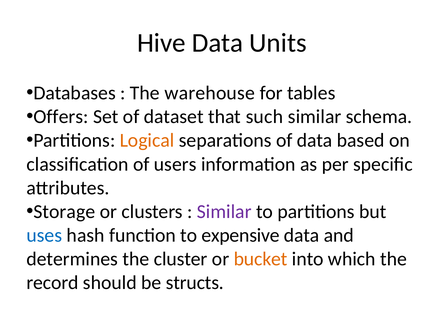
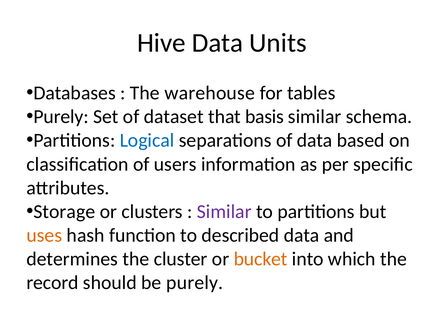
Offers at (61, 117): Offers -> Purely
such: such -> basis
Logical colour: orange -> blue
uses colour: blue -> orange
expensive: expensive -> described
be structs: structs -> purely
